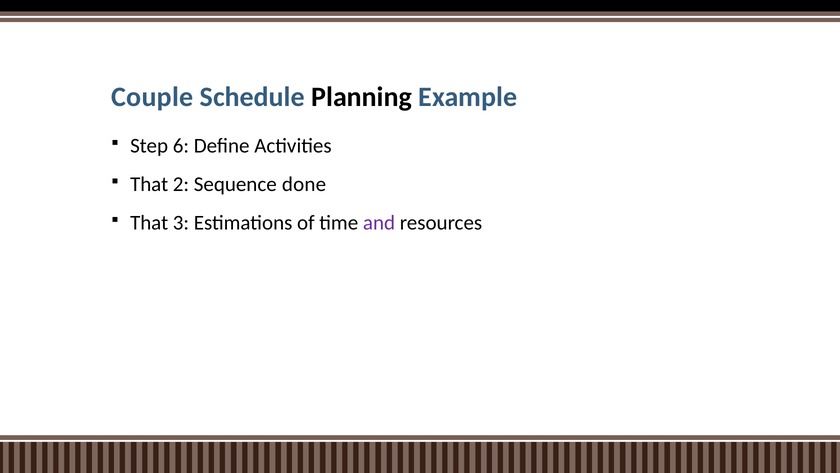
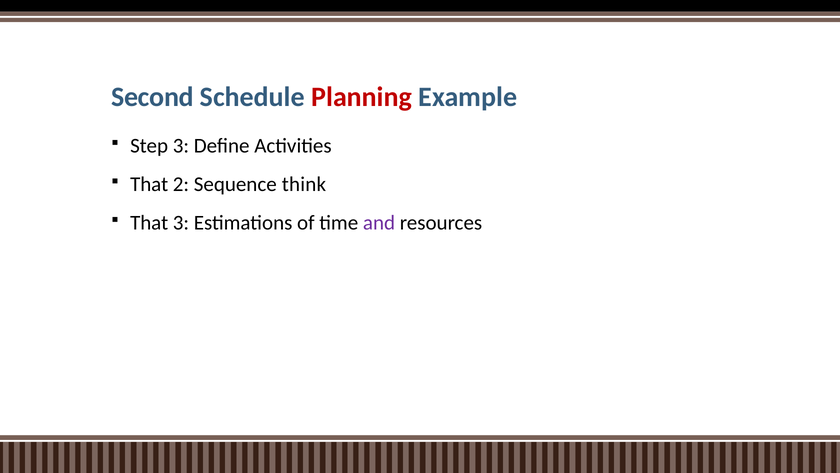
Couple: Couple -> Second
Planning colour: black -> red
Step 6: 6 -> 3
done: done -> think
